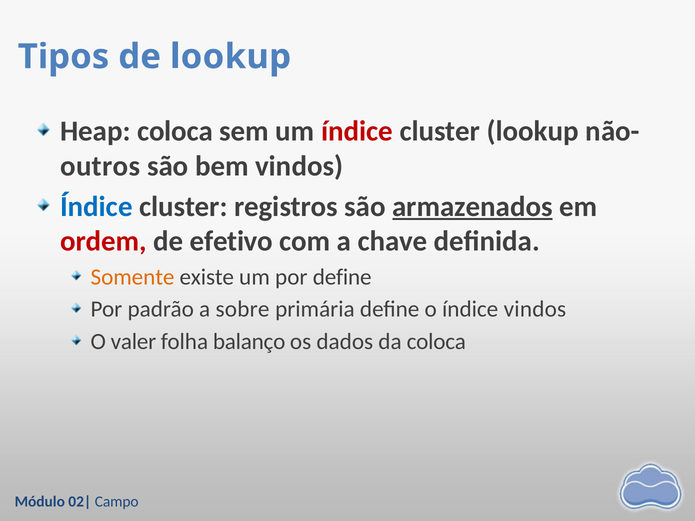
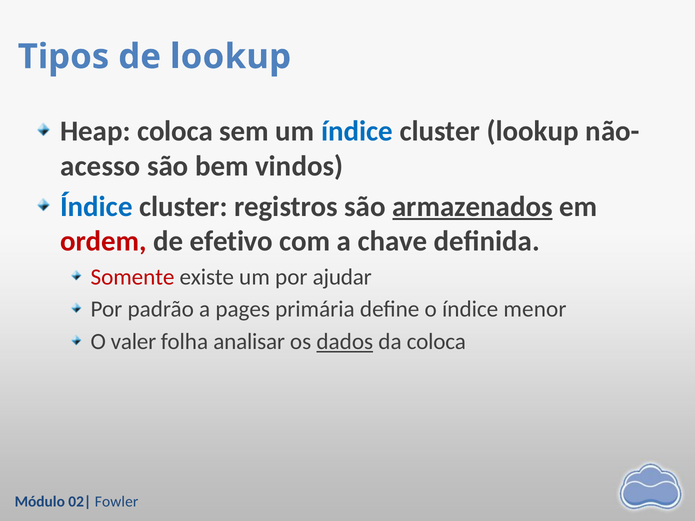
índice at (357, 131) colour: red -> blue
outros: outros -> acesso
Somente colour: orange -> red
por define: define -> ajudar
sobre: sobre -> pages
índice vindos: vindos -> menor
balanço: balanço -> analisar
dados underline: none -> present
Campo: Campo -> Fowler
